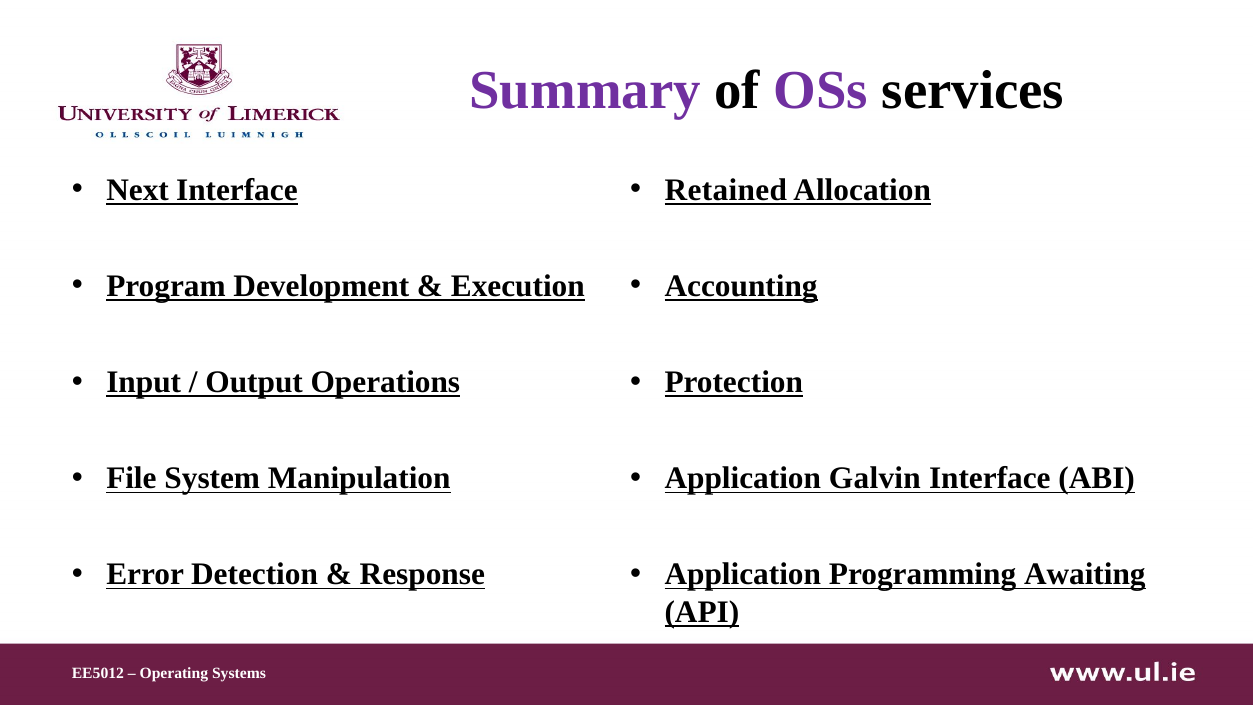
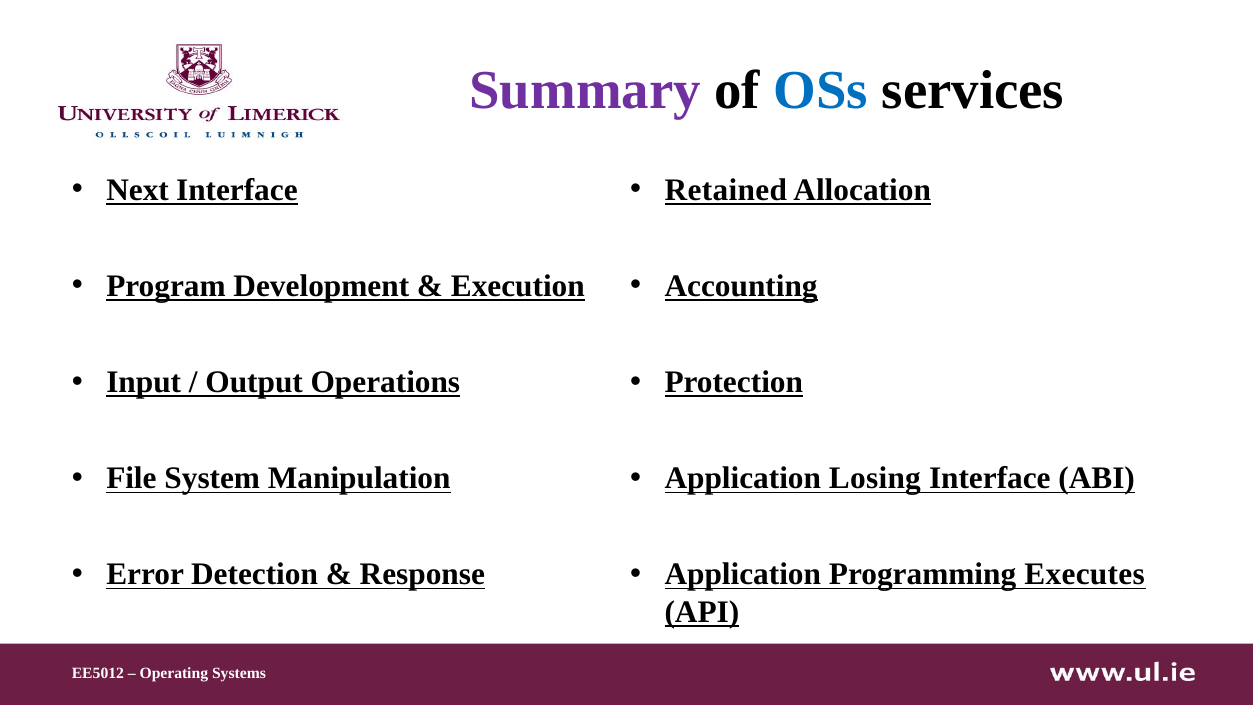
OSs colour: purple -> blue
Galvin: Galvin -> Losing
Awaiting: Awaiting -> Executes
